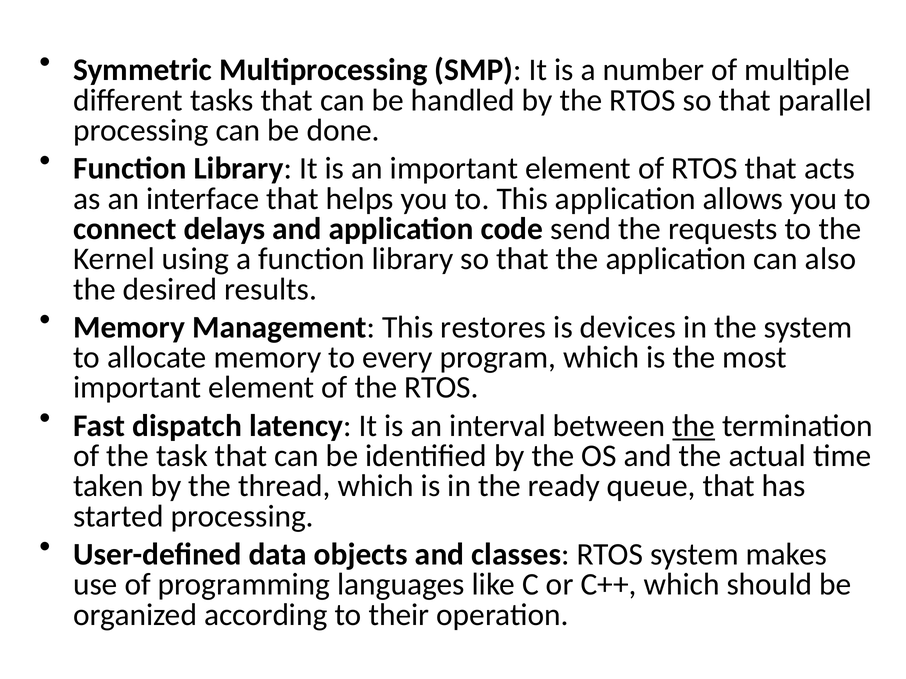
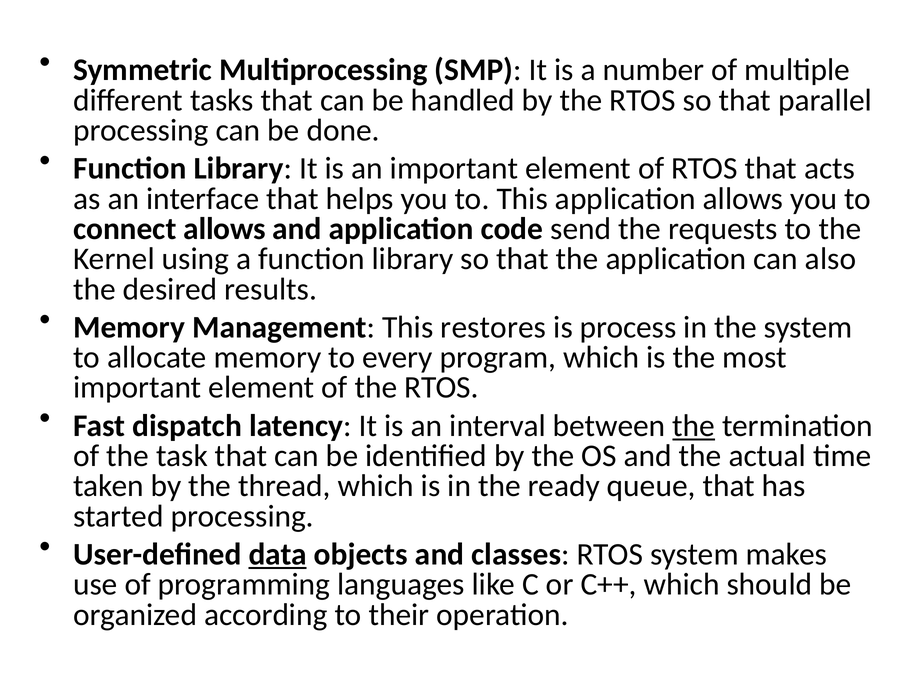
connect delays: delays -> allows
devices: devices -> process
data underline: none -> present
